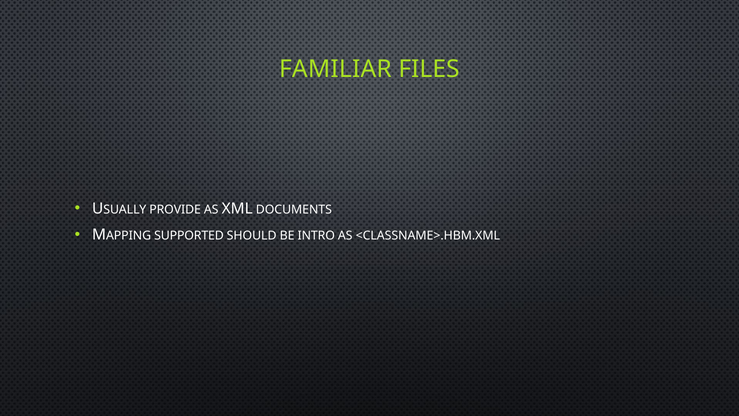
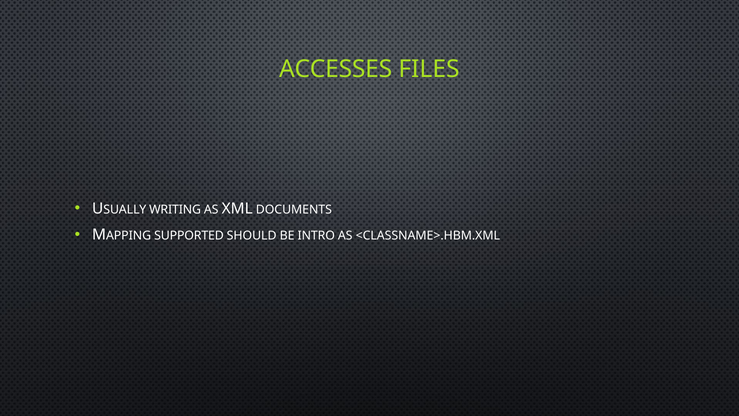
FAMILIAR: FAMILIAR -> ACCESSES
PROVIDE: PROVIDE -> WRITING
